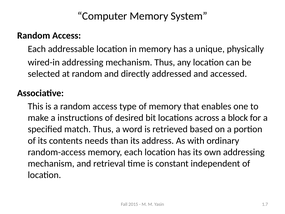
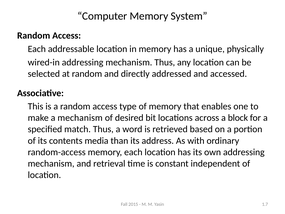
a instructions: instructions -> mechanism
needs: needs -> media
